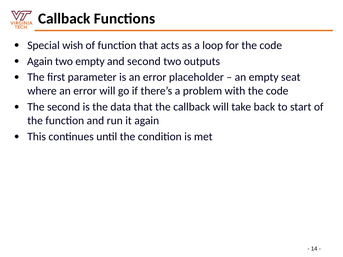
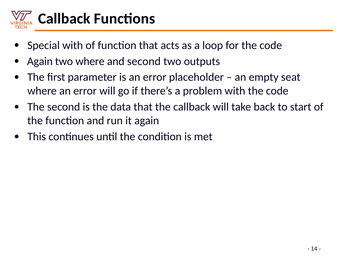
Special wish: wish -> with
two empty: empty -> where
